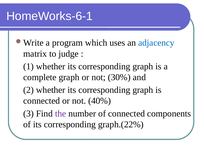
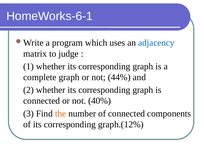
30%: 30% -> 44%
the colour: purple -> orange
graph.(22%: graph.(22% -> graph.(12%
